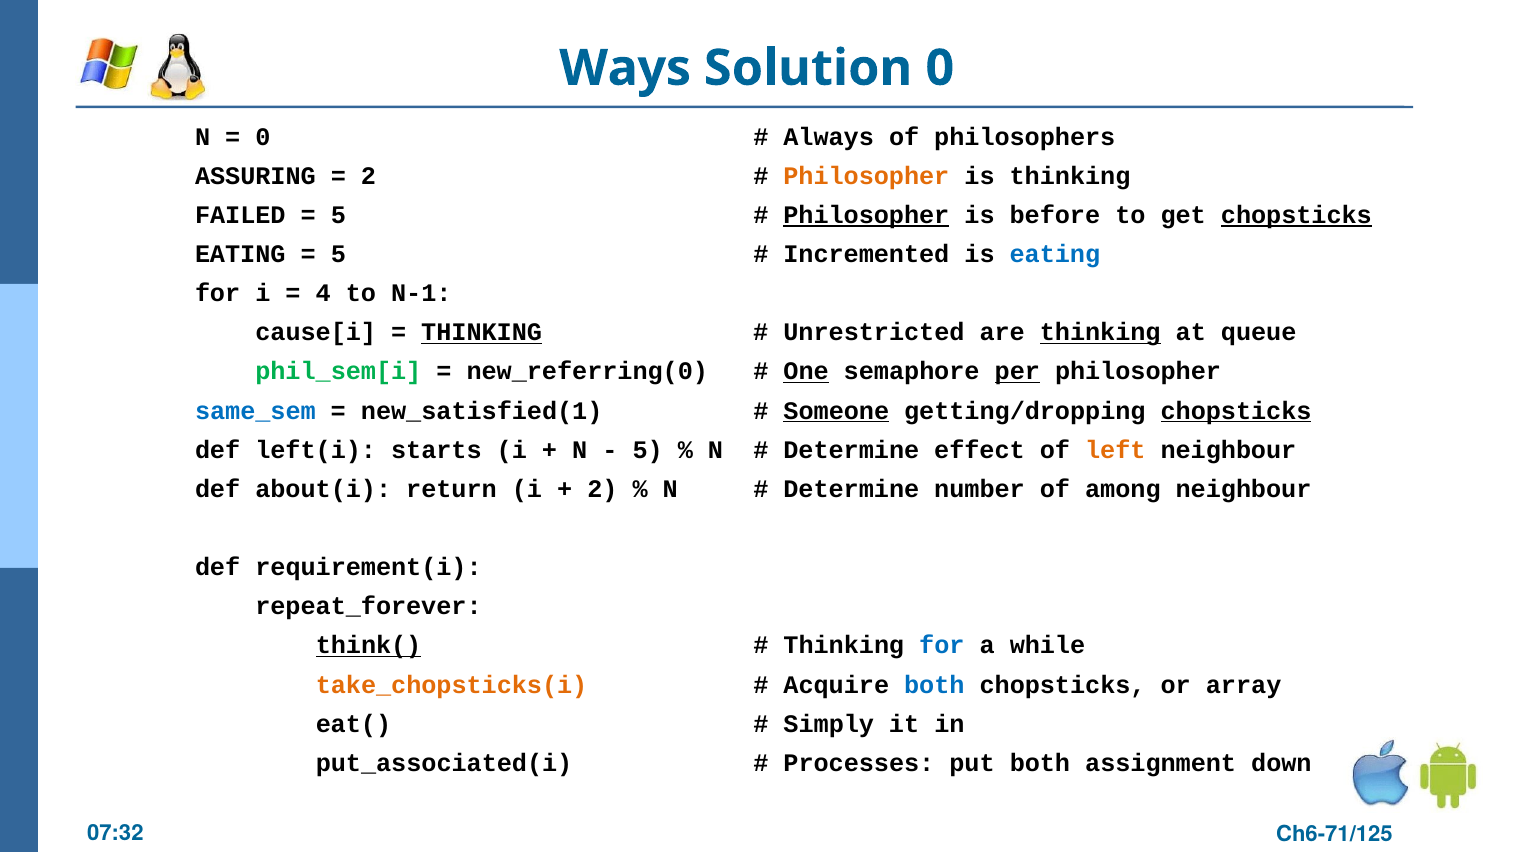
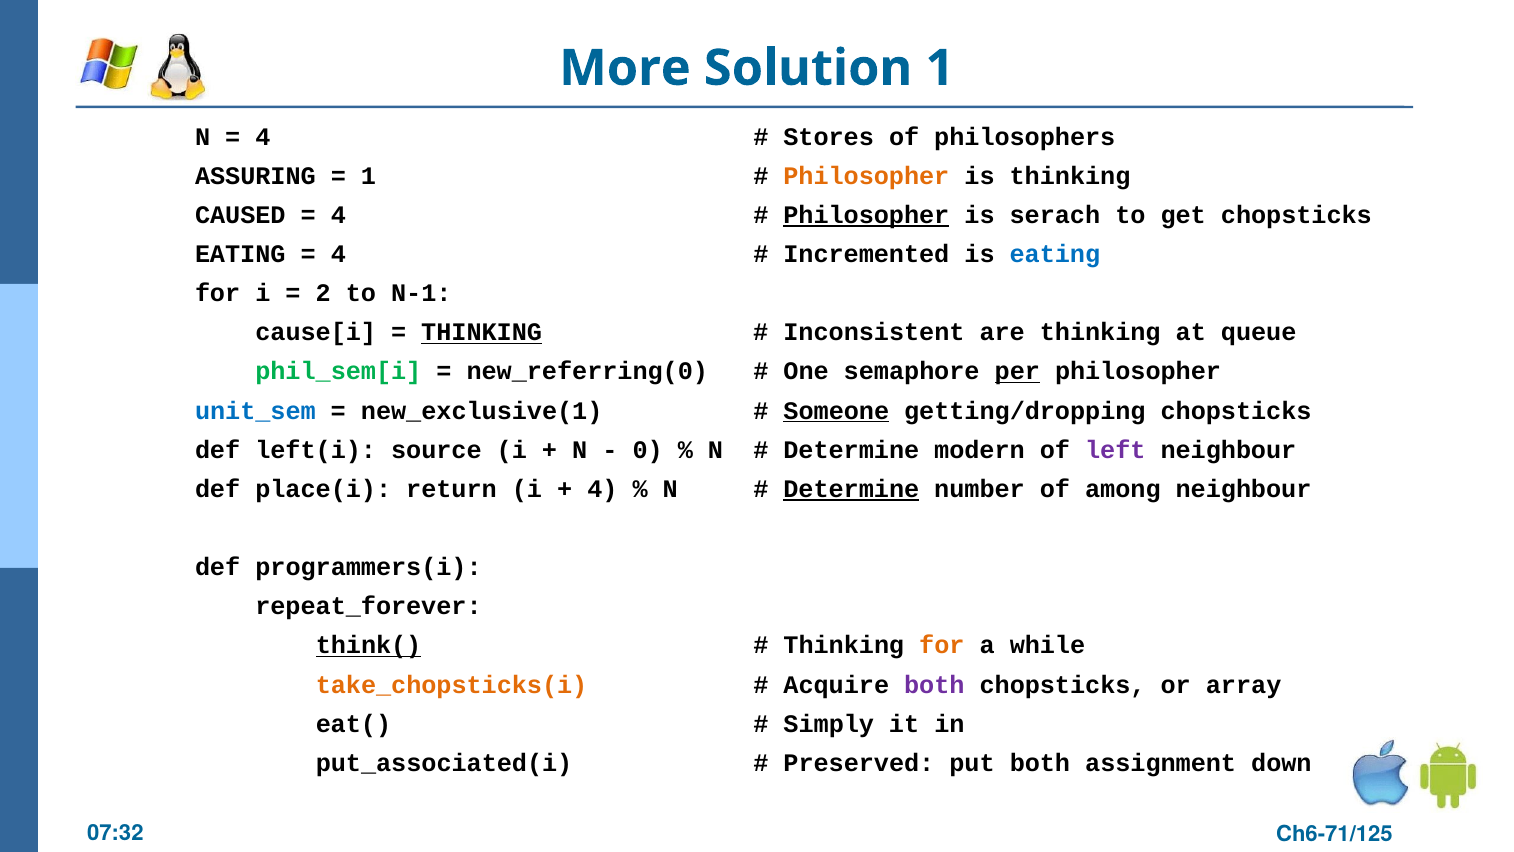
Ways: Ways -> More
Solution 0: 0 -> 1
0 at (263, 137): 0 -> 4
Always: Always -> Stores
2 at (368, 176): 2 -> 1
FAILED: FAILED -> CAUSED
5 at (338, 215): 5 -> 4
before: before -> serach
chopsticks at (1296, 215) underline: present -> none
5 at (338, 254): 5 -> 4
4: 4 -> 2
Unrestricted: Unrestricted -> Inconsistent
thinking at (1100, 332) underline: present -> none
One underline: present -> none
same_sem: same_sem -> unit_sem
new_satisfied(1: new_satisfied(1 -> new_exclusive(1
chopsticks at (1236, 411) underline: present -> none
starts: starts -> source
5 at (648, 450): 5 -> 0
effect: effect -> modern
left colour: orange -> purple
about(i: about(i -> place(i
2 at (602, 489): 2 -> 4
Determine at (851, 489) underline: none -> present
requirement(i: requirement(i -> programmers(i
for at (942, 645) colour: blue -> orange
both at (934, 684) colour: blue -> purple
Processes: Processes -> Preserved
